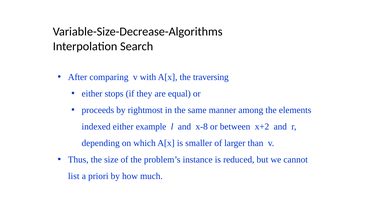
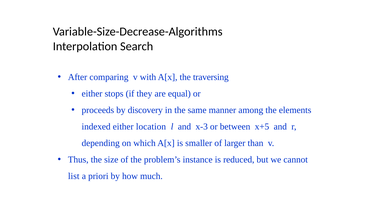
rightmost: rightmost -> discovery
example: example -> location
x-8: x-8 -> x-3
x+2: x+2 -> x+5
